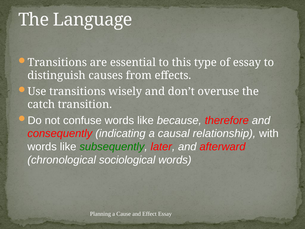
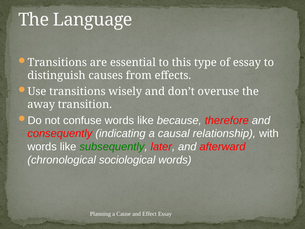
catch: catch -> away
